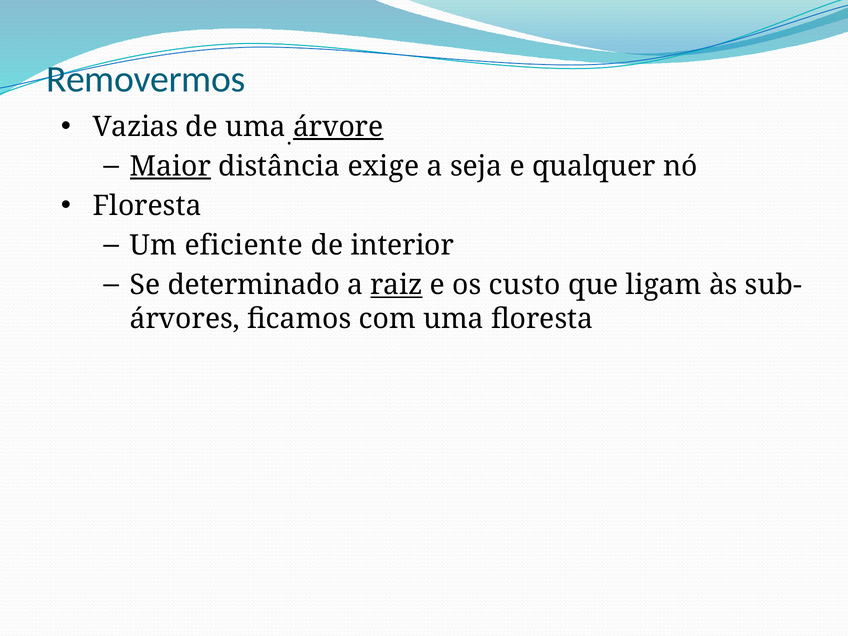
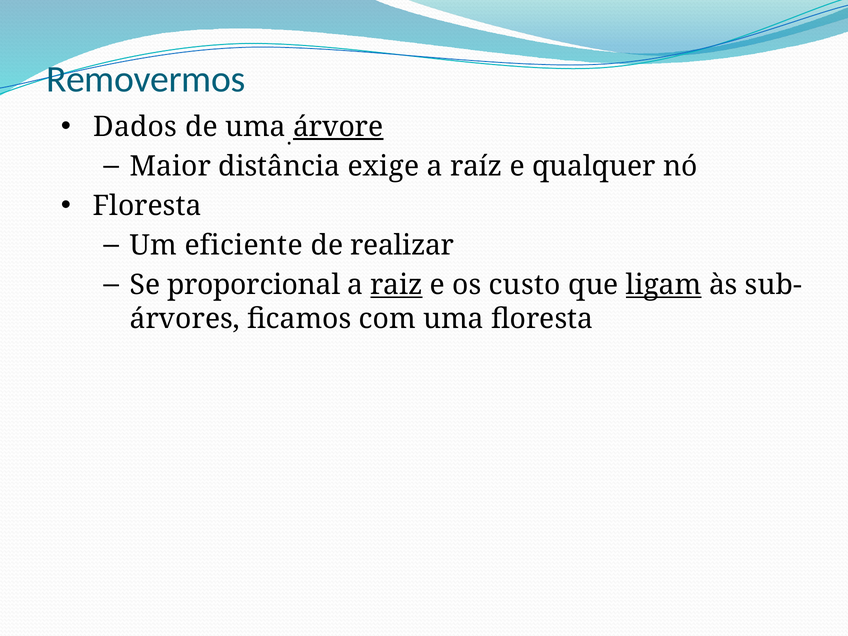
Vazias: Vazias -> Dados
Maior underline: present -> none
seja: seja -> raíz
interior: interior -> realizar
determinado: determinado -> proporcional
ligam underline: none -> present
